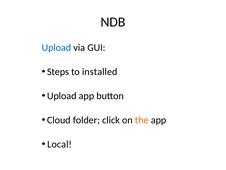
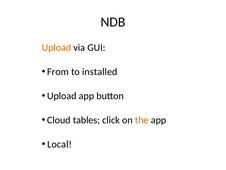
Upload at (56, 47) colour: blue -> orange
Steps: Steps -> From
folder: folder -> tables
